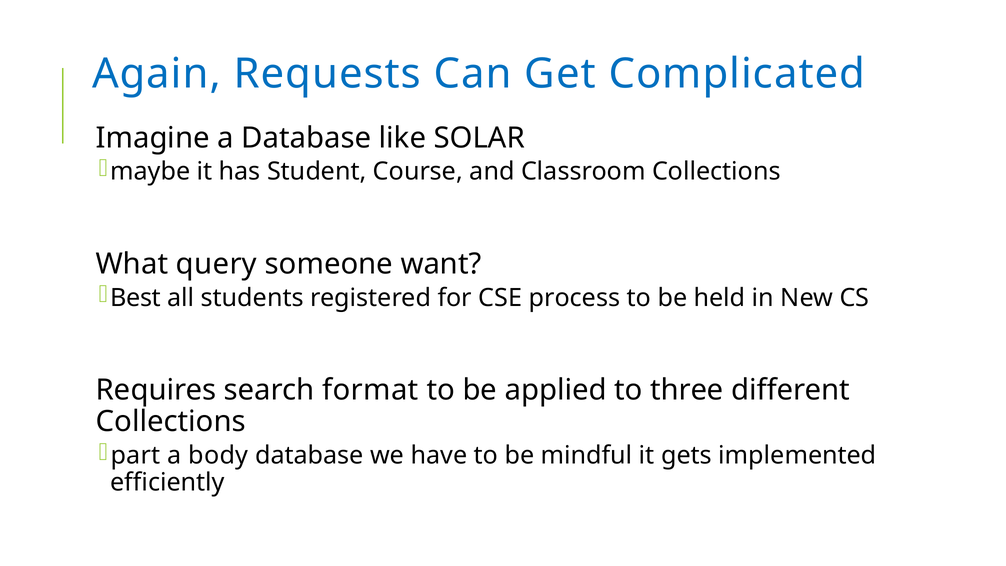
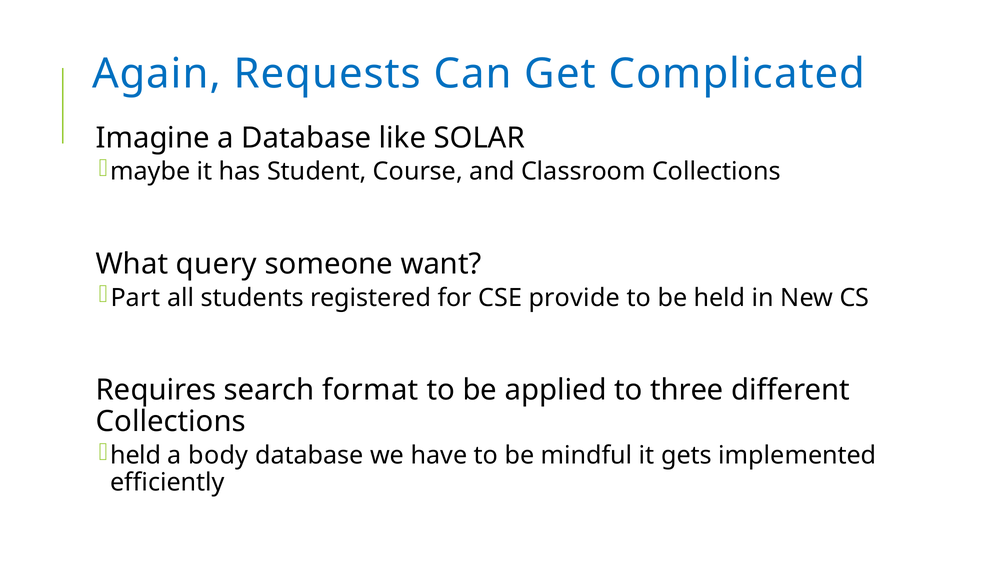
Best: Best -> Part
process: process -> provide
part at (135, 455): part -> held
